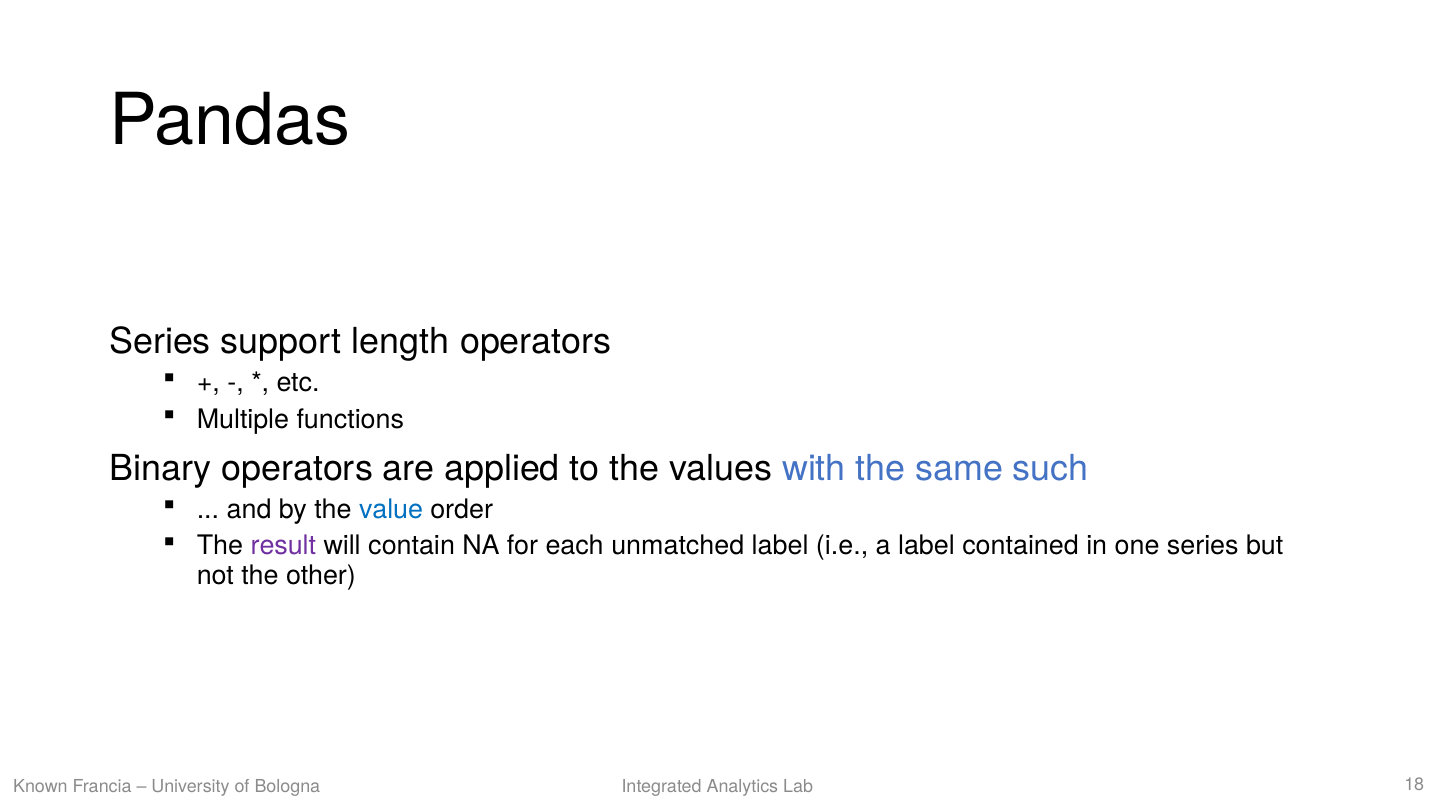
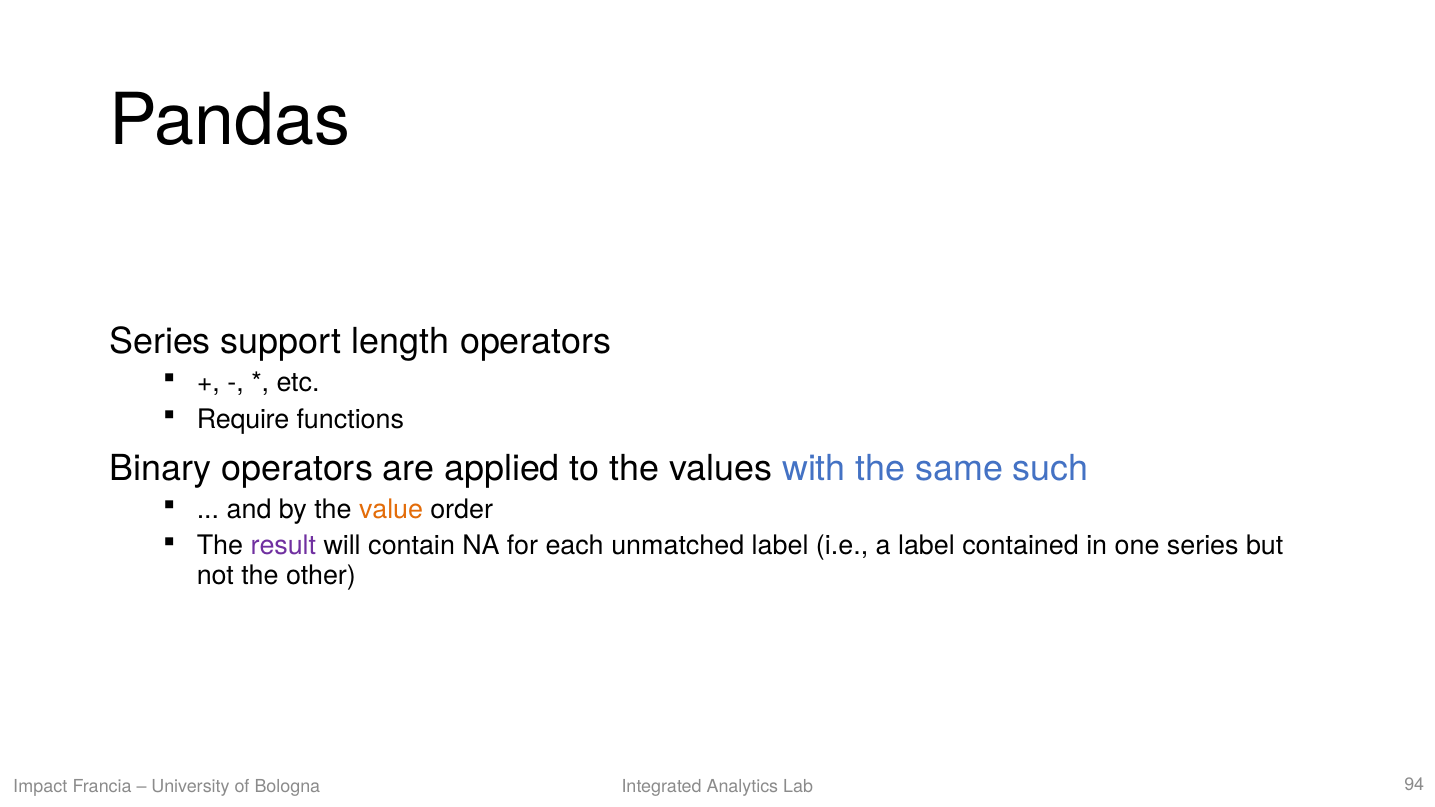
Multiple: Multiple -> Require
value colour: blue -> orange
Known: Known -> Impact
18: 18 -> 94
